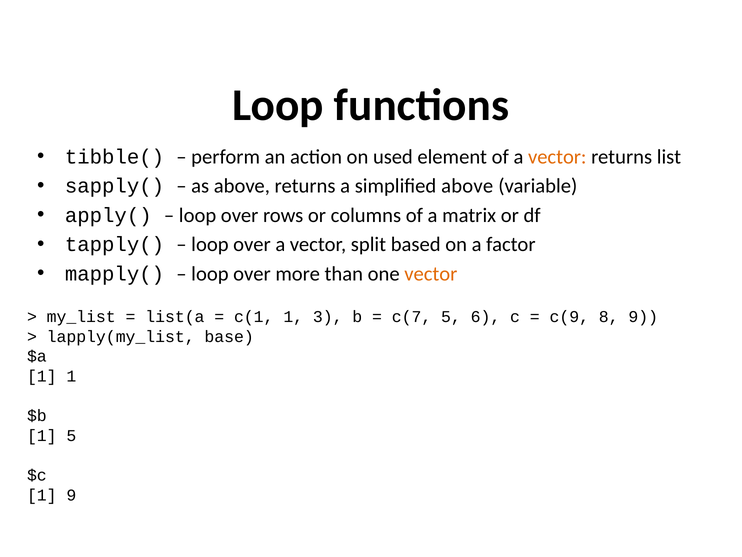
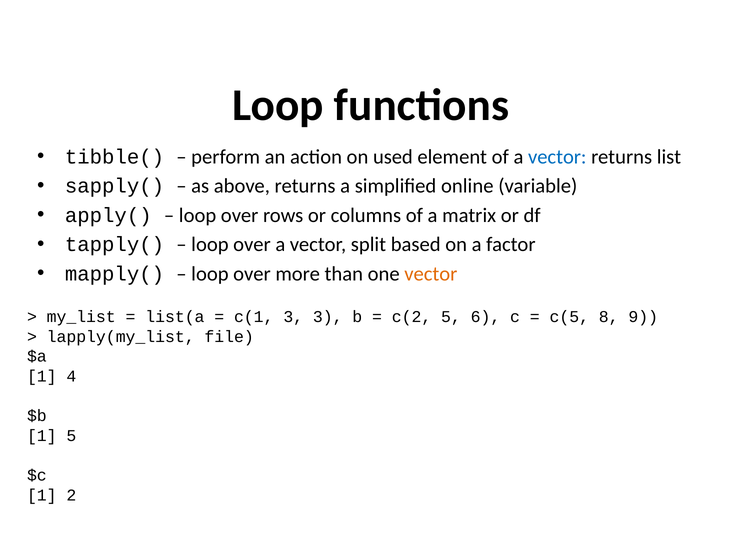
vector at (557, 157) colour: orange -> blue
simplified above: above -> online
c(1 1: 1 -> 3
c(7: c(7 -> c(2
c(9: c(9 -> c(5
base: base -> file
1 1: 1 -> 4
1 9: 9 -> 2
